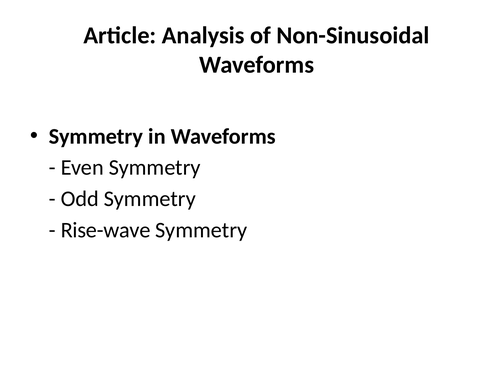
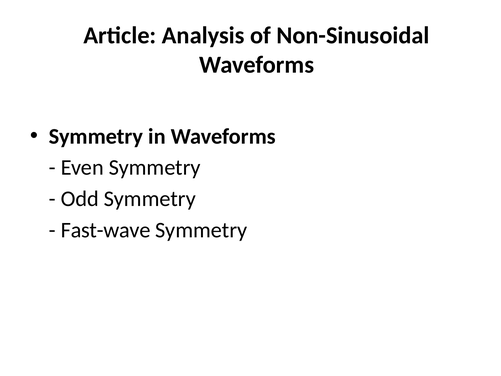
Rise-wave: Rise-wave -> Fast-wave
